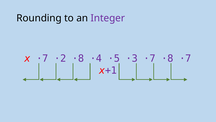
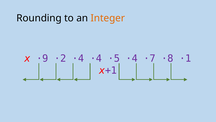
Integer colour: purple -> orange
x ·7: ·7 -> ·9
·2 ·8: ·8 -> ·4
·5 ·3: ·3 -> ·4
·8 ·7: ·7 -> ·1
